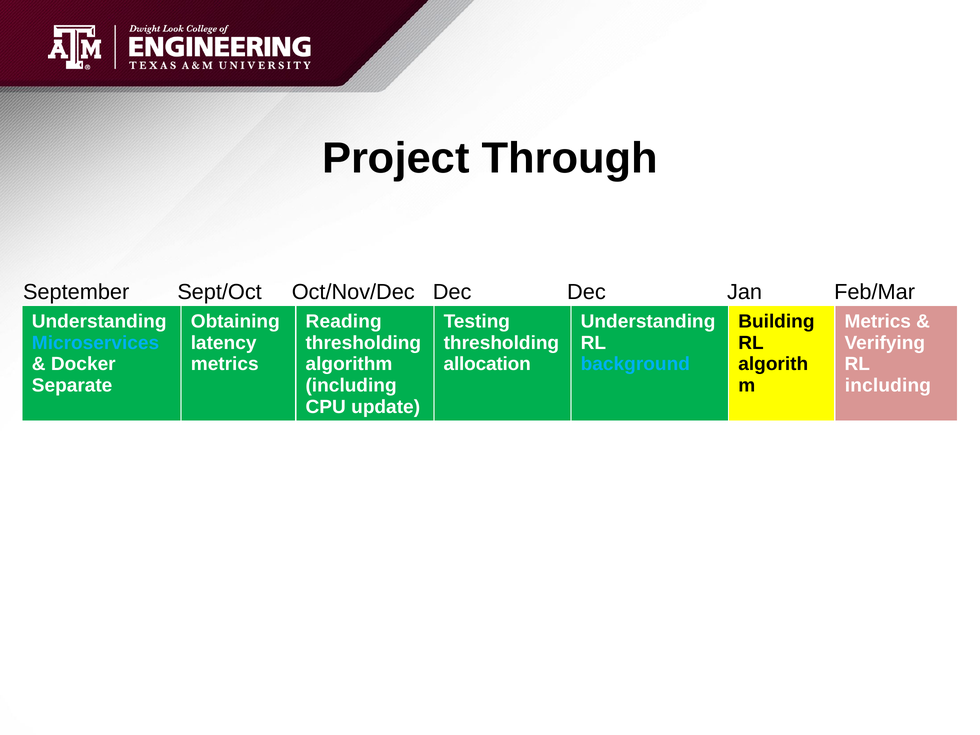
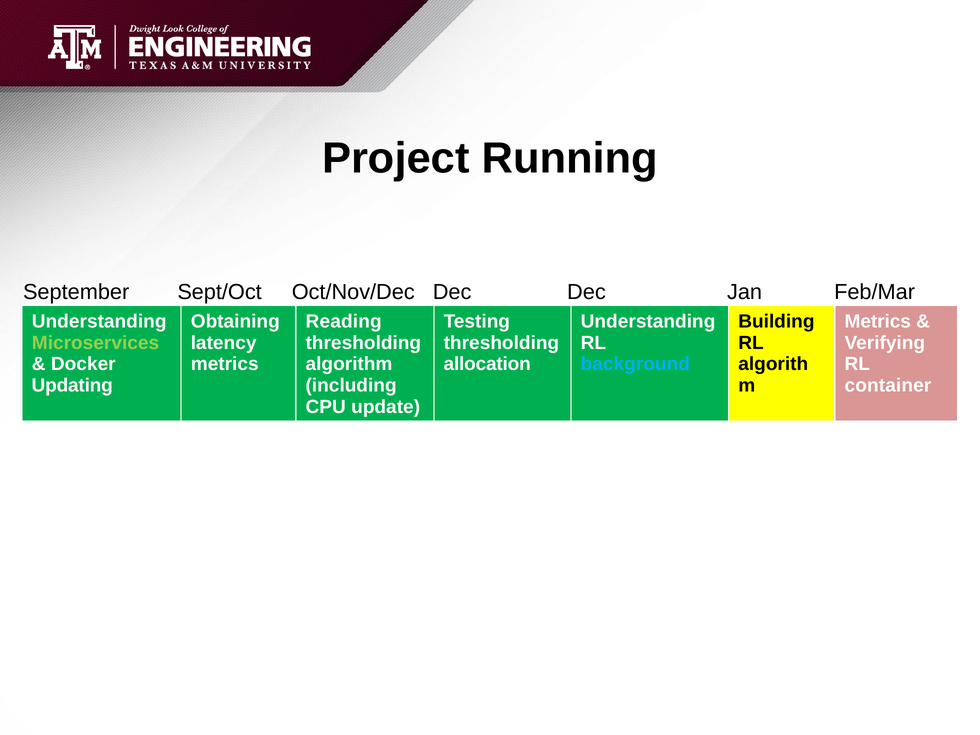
Through: Through -> Running
Microservices colour: light blue -> light green
Separate: Separate -> Updating
including at (888, 386): including -> container
